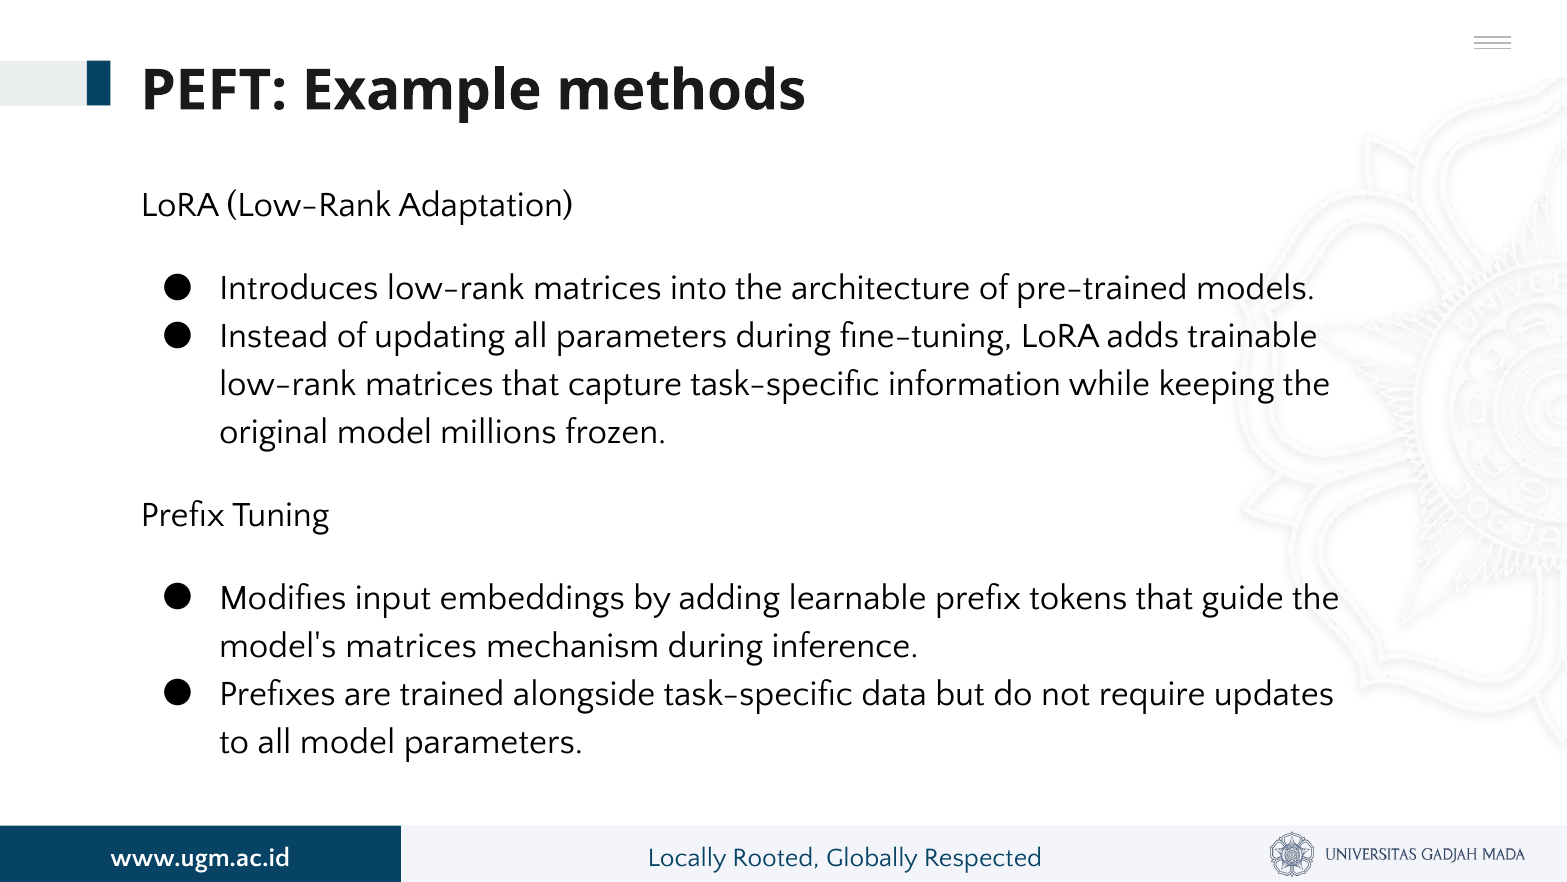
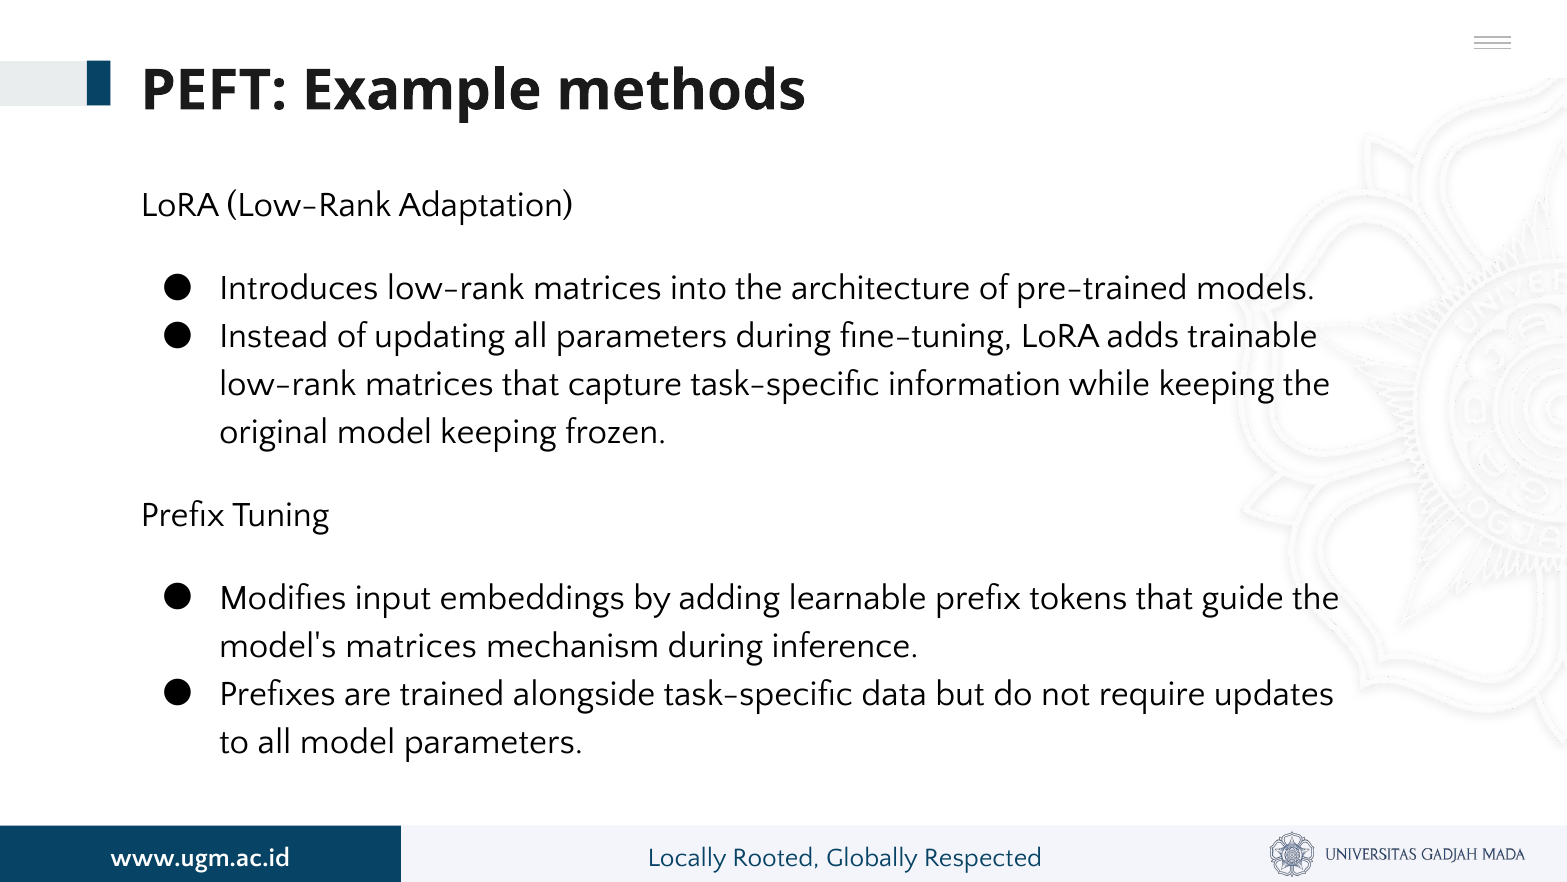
model millions: millions -> keeping
